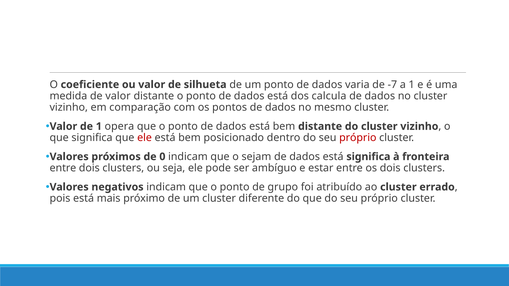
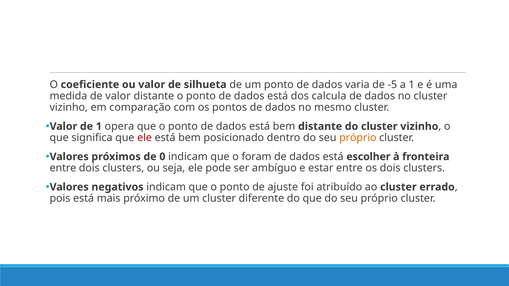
-7: -7 -> -5
próprio at (358, 138) colour: red -> orange
sejam: sejam -> foram
está significa: significa -> escolher
grupo: grupo -> ajuste
